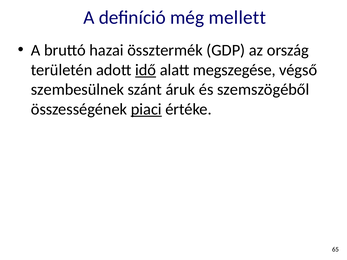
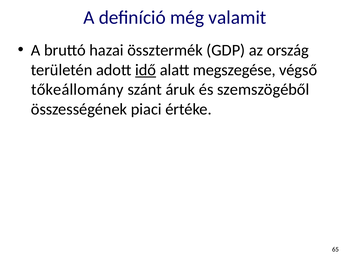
mellett: mellett -> valamit
szembesülnek: szembesülnek -> tőkeállomány
piaci underline: present -> none
